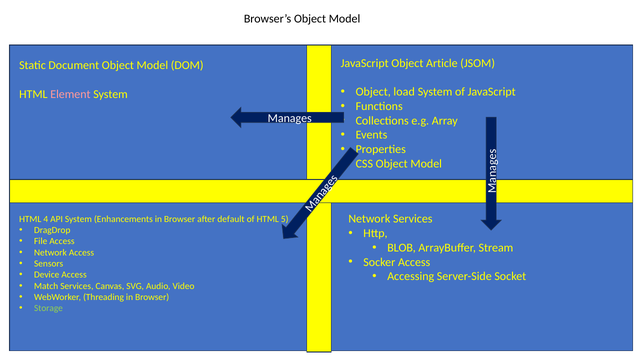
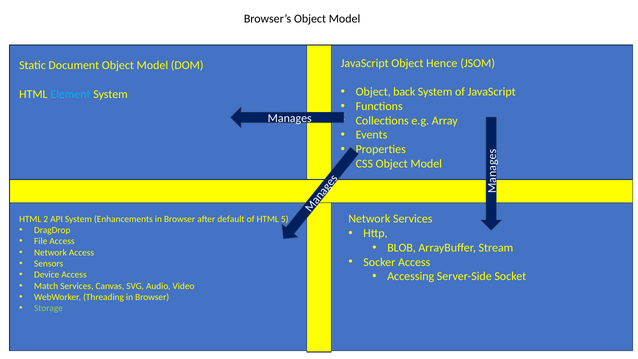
Article: Article -> Hence
load: load -> back
Element colour: pink -> light blue
4: 4 -> 2
